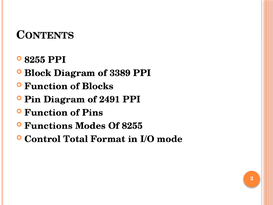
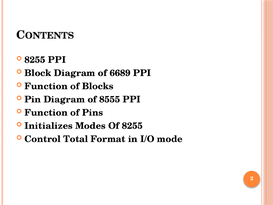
3389: 3389 -> 6689
2491: 2491 -> 8555
Functions: Functions -> Initializes
